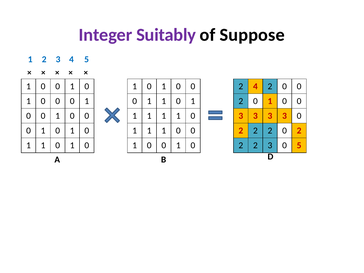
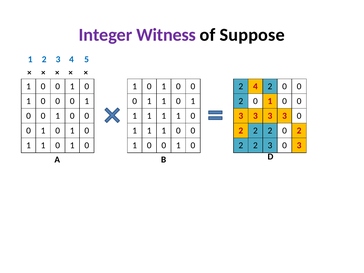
Suitably: Suitably -> Witness
3 0 5: 5 -> 3
